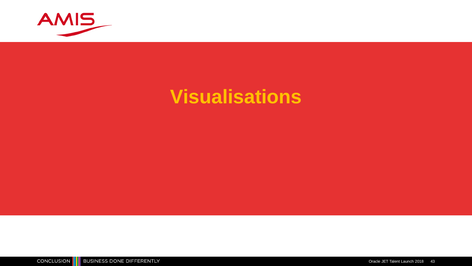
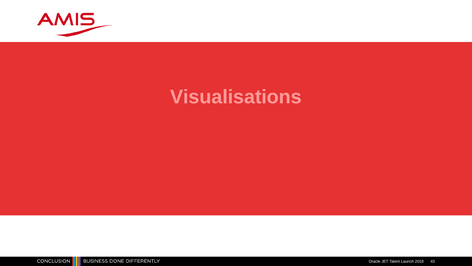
Visualisations colour: yellow -> pink
